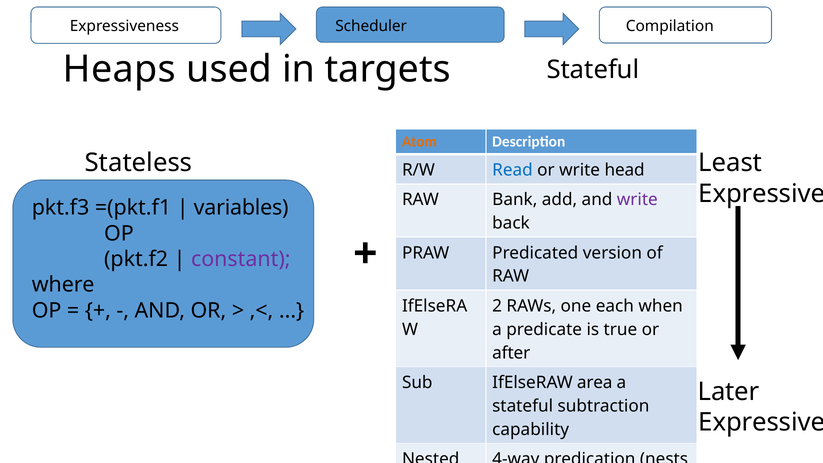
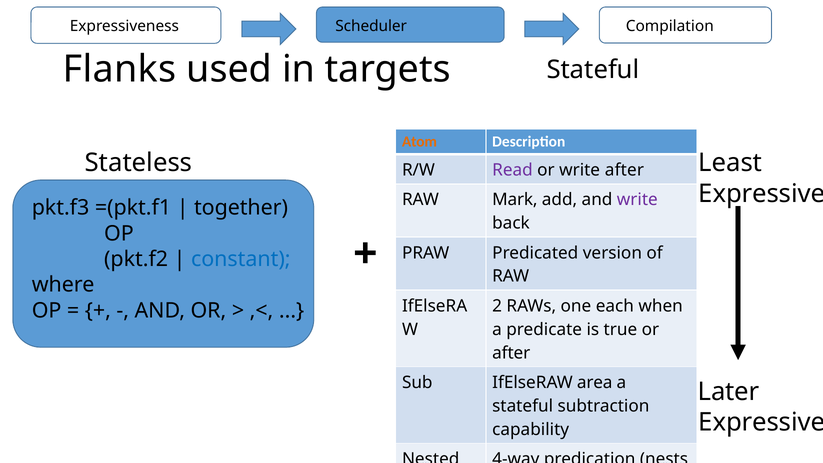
Heaps: Heaps -> Flanks
Read colour: blue -> purple
write head: head -> after
Bank: Bank -> Mark
variables at (241, 208): variables -> together
constant colour: purple -> blue
